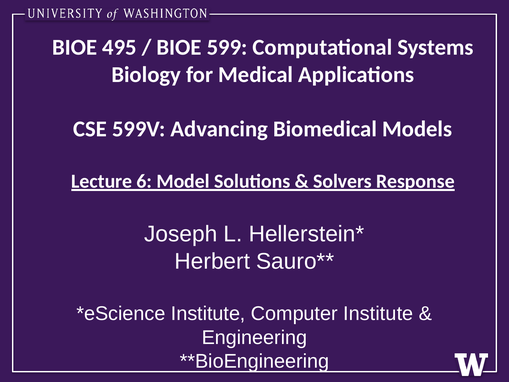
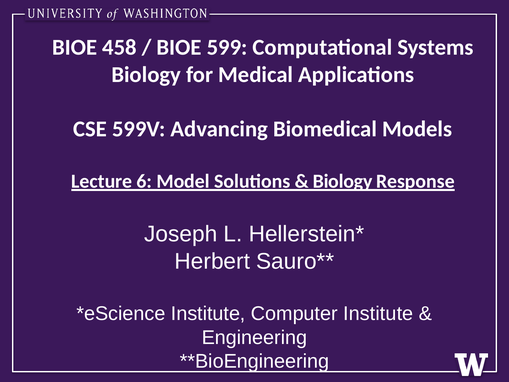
495: 495 -> 458
Solvers at (343, 181): Solvers -> Biology
